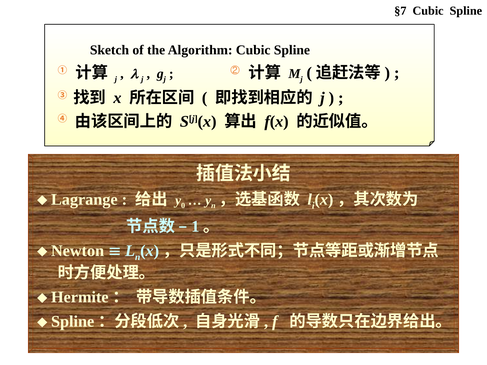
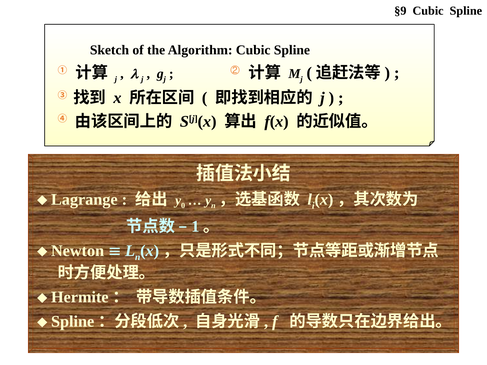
§7: §7 -> §9
